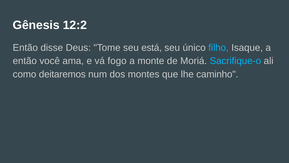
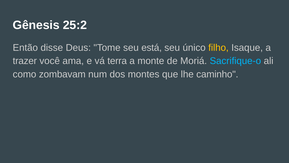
12:2: 12:2 -> 25:2
filho colour: light blue -> yellow
então at (25, 61): então -> trazer
fogo: fogo -> terra
deitaremos: deitaremos -> zombavam
